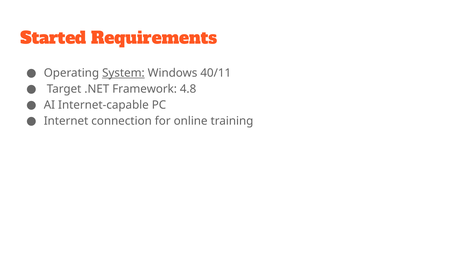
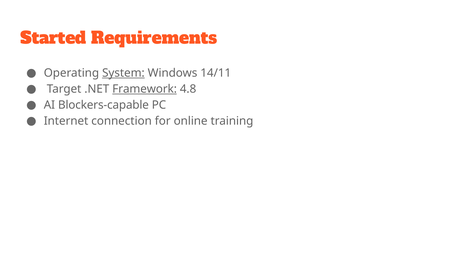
40/11: 40/11 -> 14/11
Framework underline: none -> present
Internet-capable: Internet-capable -> Blockers-capable
